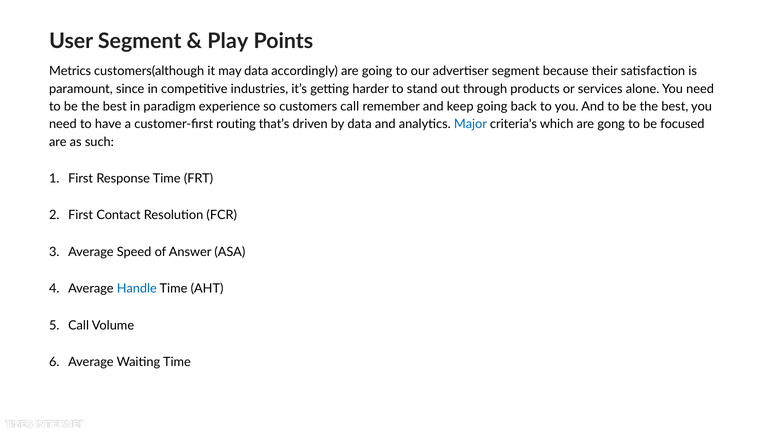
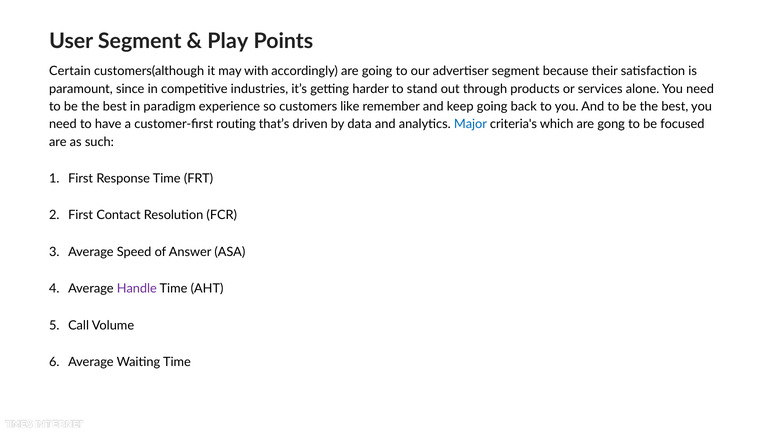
Metrics: Metrics -> Certain
may data: data -> with
customers call: call -> like
Handle colour: blue -> purple
